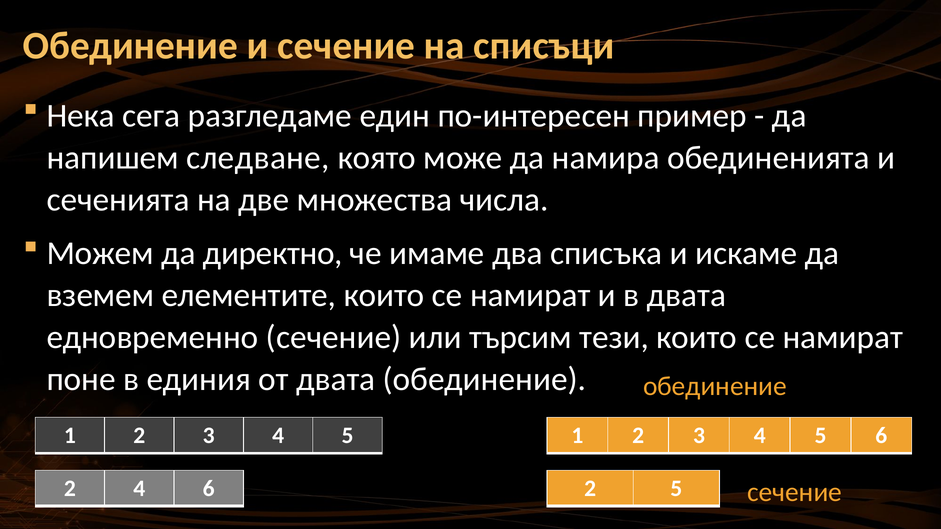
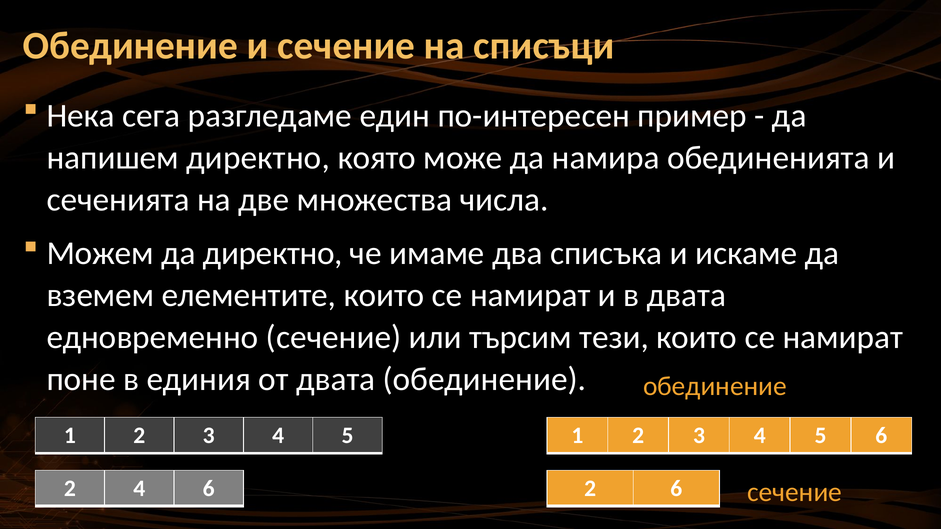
напишем следване: следване -> директно
2 5: 5 -> 6
